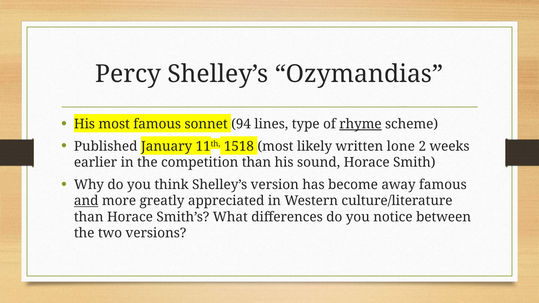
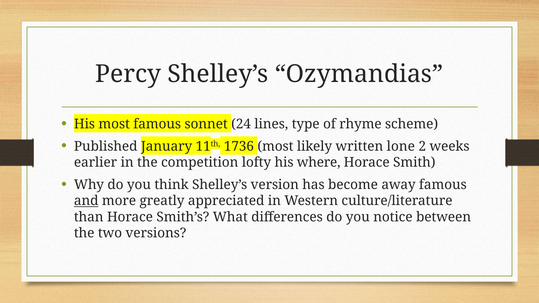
94: 94 -> 24
rhyme underline: present -> none
1518: 1518 -> 1736
competition than: than -> lofty
sound: sound -> where
